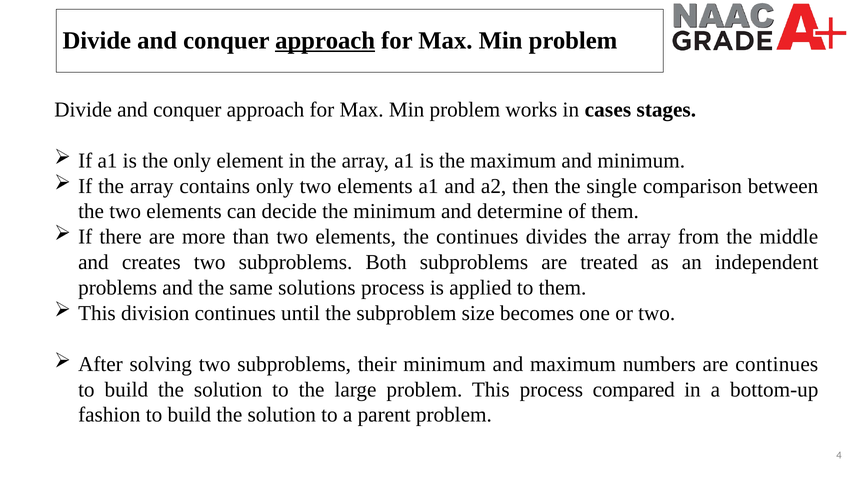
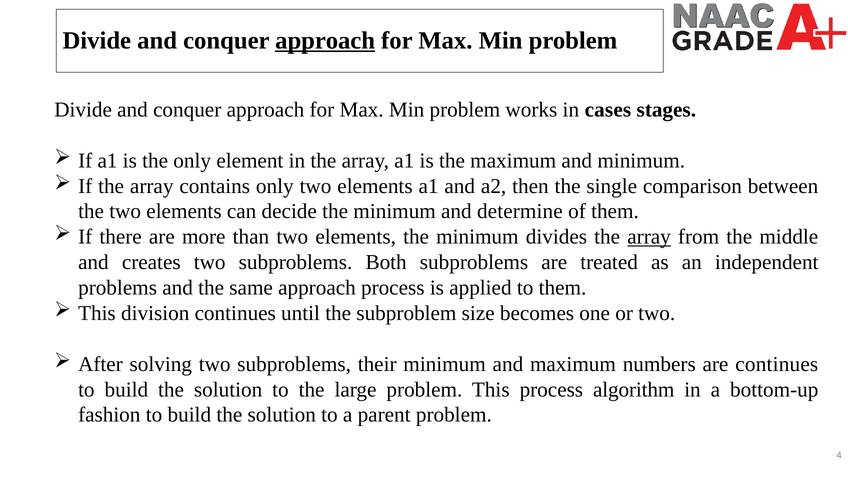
elements the continues: continues -> minimum
array at (649, 237) underline: none -> present
same solutions: solutions -> approach
compared: compared -> algorithm
